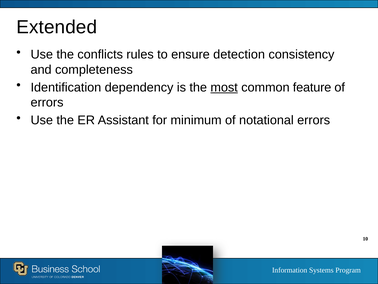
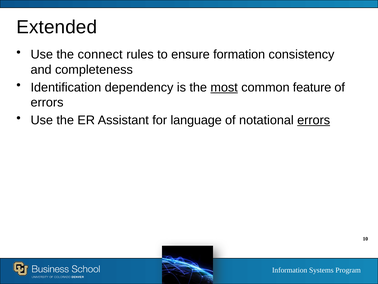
conflicts: conflicts -> connect
detection: detection -> formation
minimum: minimum -> language
errors at (314, 120) underline: none -> present
